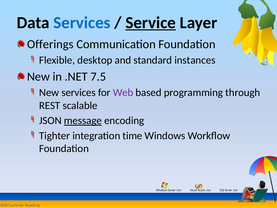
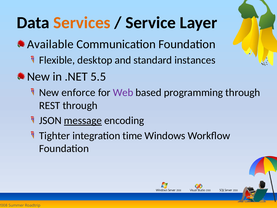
Services at (82, 23) colour: blue -> orange
Service underline: present -> none
Offerings: Offerings -> Available
7.5: 7.5 -> 5.5
New services: services -> enforce
REST scalable: scalable -> through
